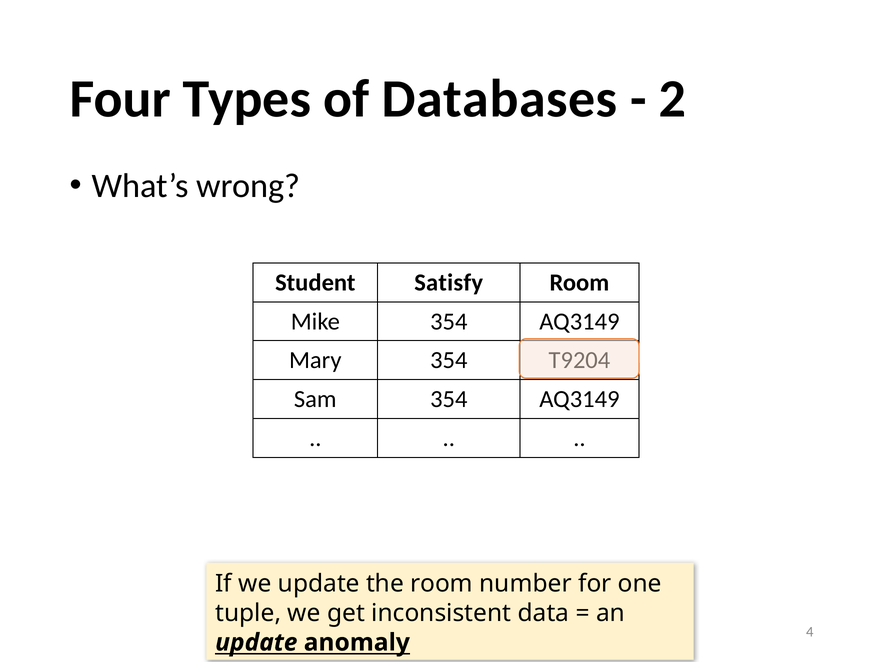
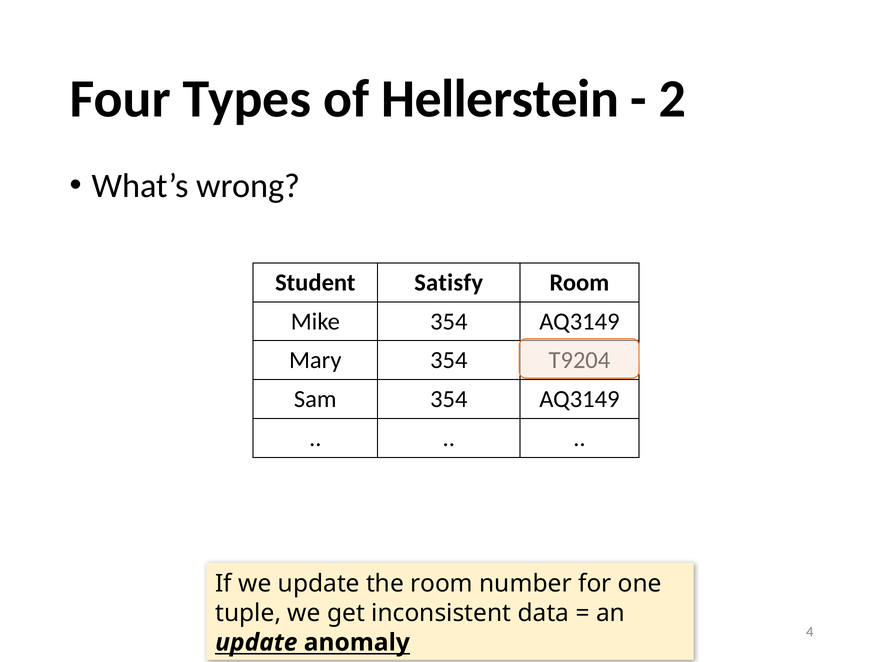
Databases: Databases -> Hellerstein
